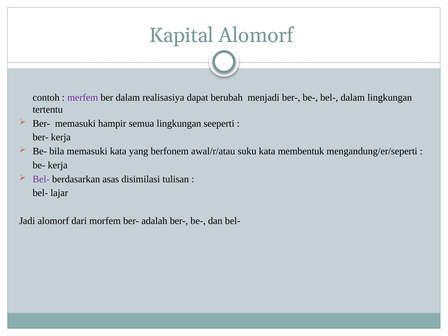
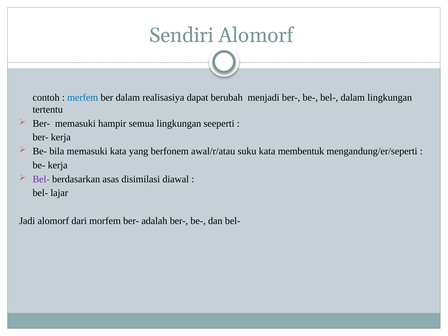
Kapital: Kapital -> Sendiri
merfem colour: purple -> blue
tulisan: tulisan -> diawal
